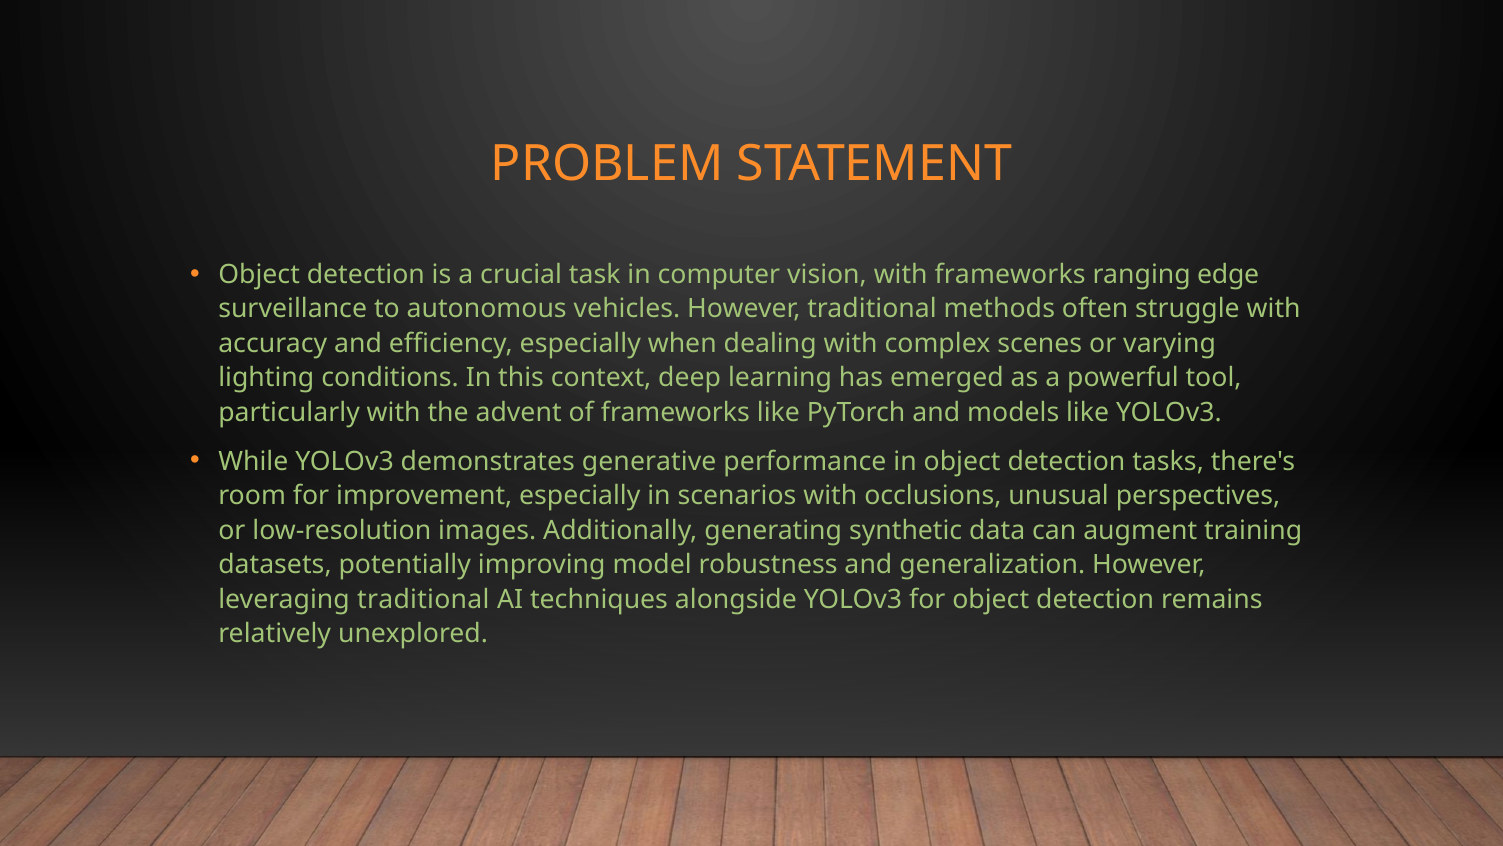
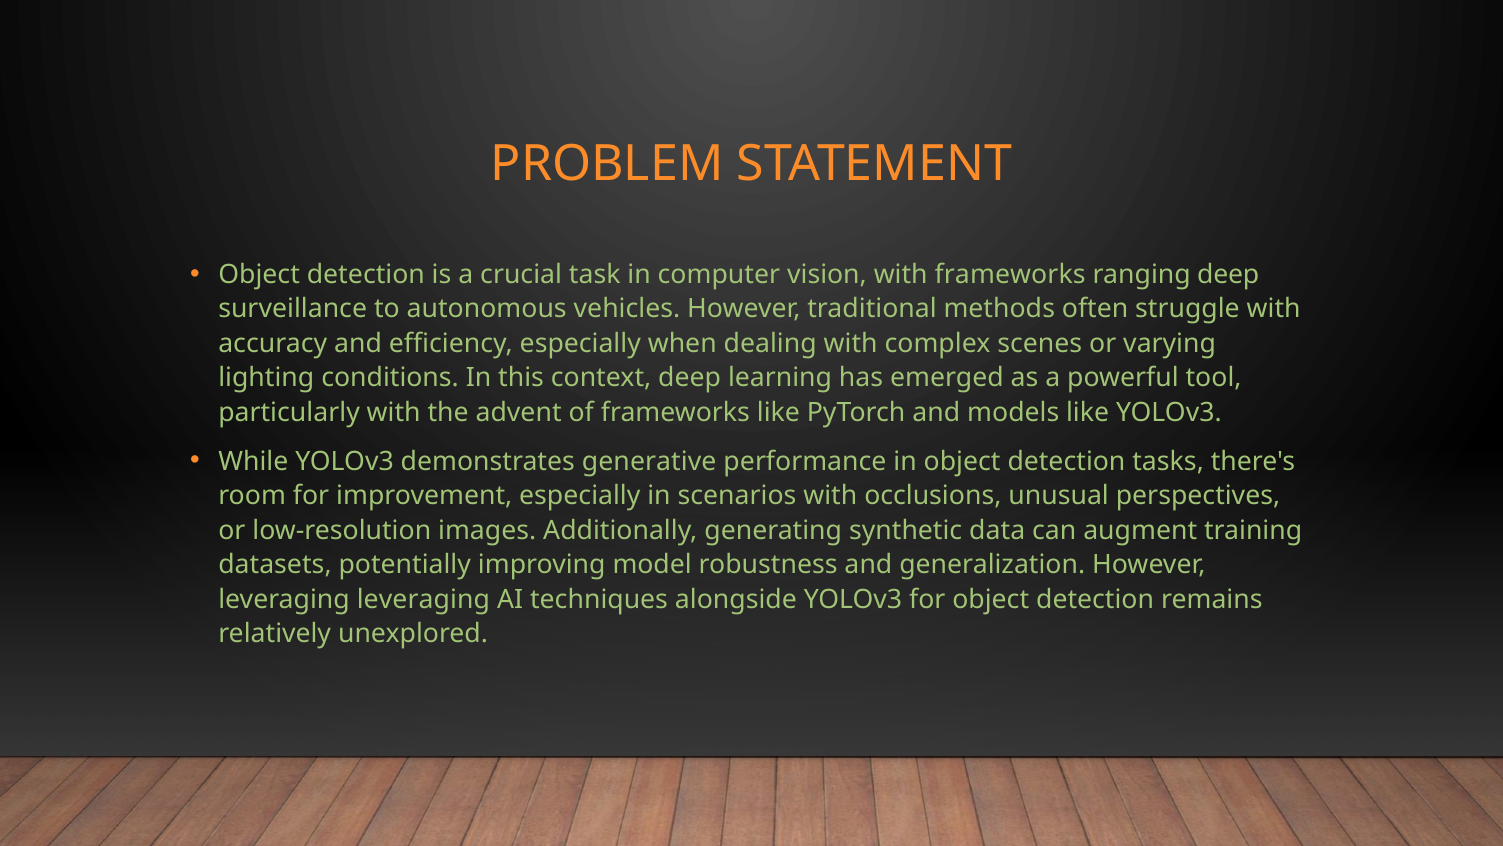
ranging edge: edge -> deep
leveraging traditional: traditional -> leveraging
